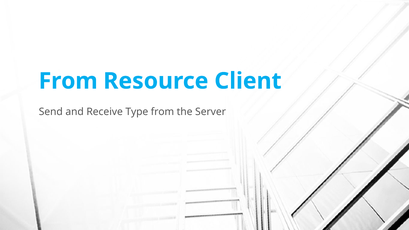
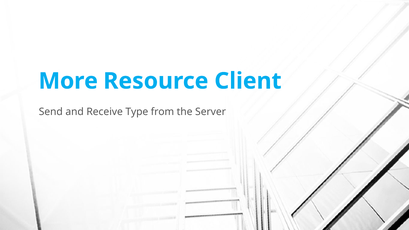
From at (68, 81): From -> More
